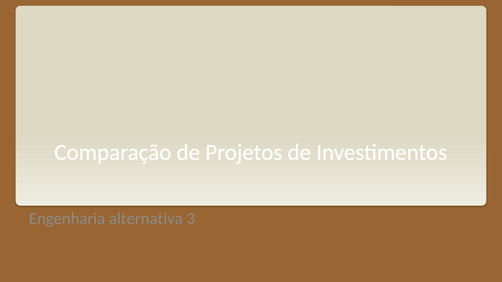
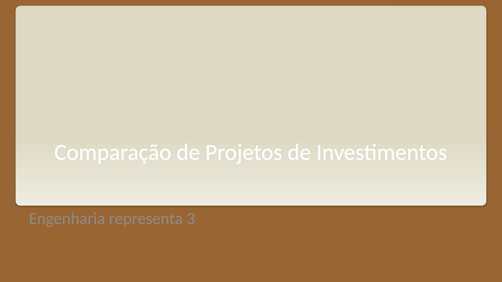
alternativa: alternativa -> representa
